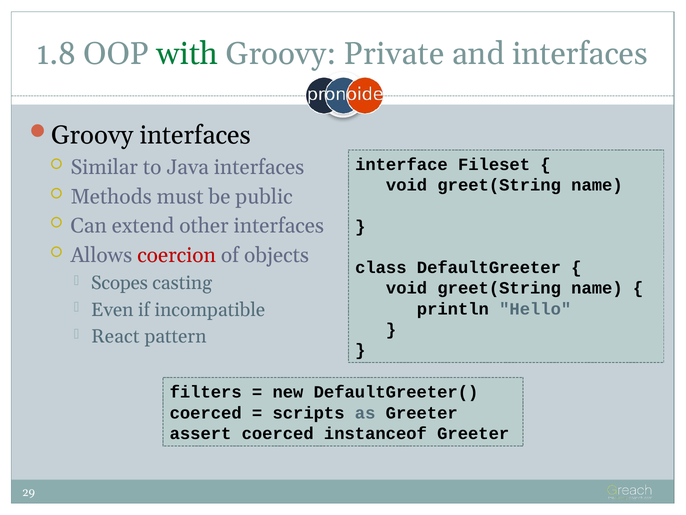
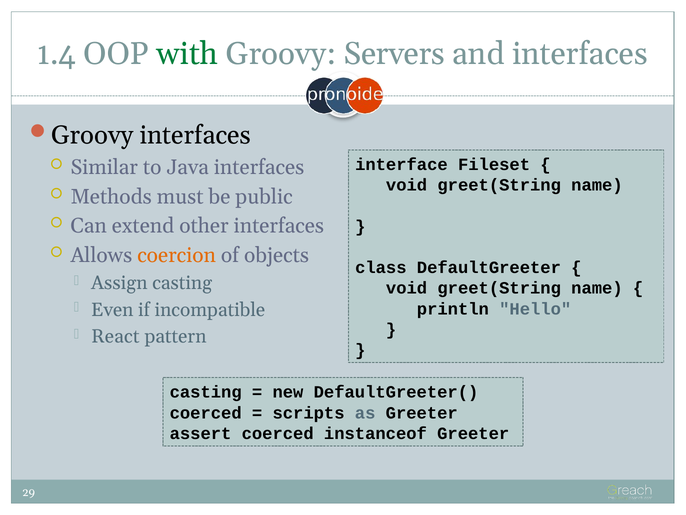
1.8: 1.8 -> 1.4
Private: Private -> Servers
coercion colour: red -> orange
Scopes: Scopes -> Assign
filters at (206, 392): filters -> casting
